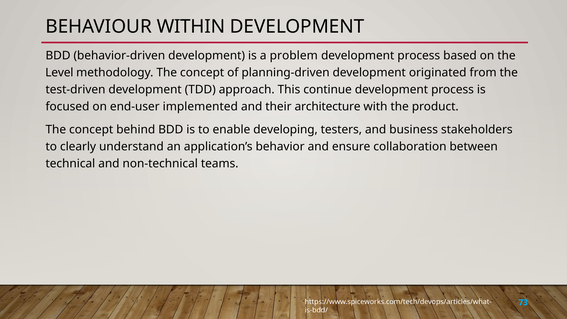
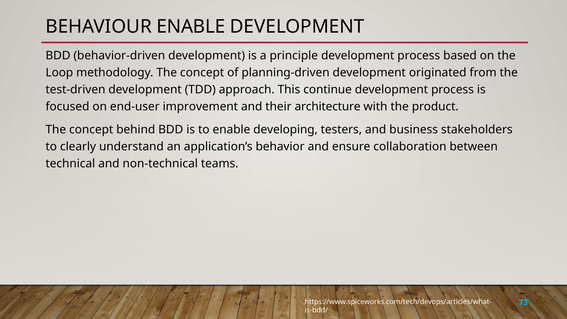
BEHAVIOUR WITHIN: WITHIN -> ENABLE
problem: problem -> principle
Level: Level -> Loop
implemented: implemented -> improvement
